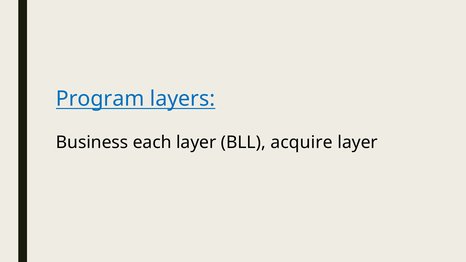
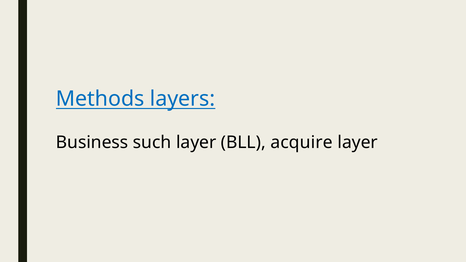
Program: Program -> Methods
each: each -> such
